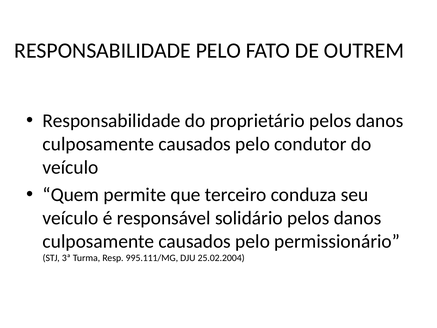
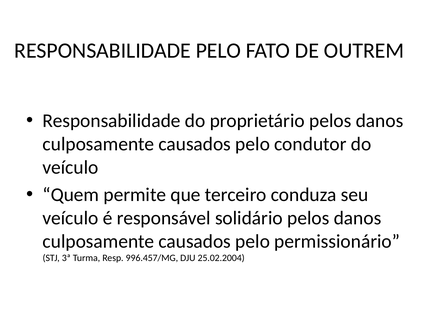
995.111/MG: 995.111/MG -> 996.457/MG
